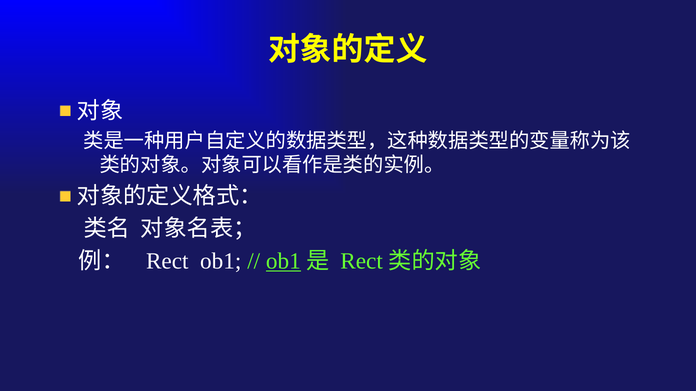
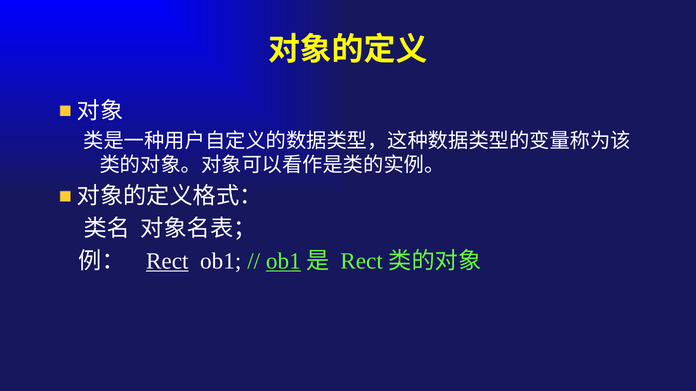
Rect at (167, 261) underline: none -> present
